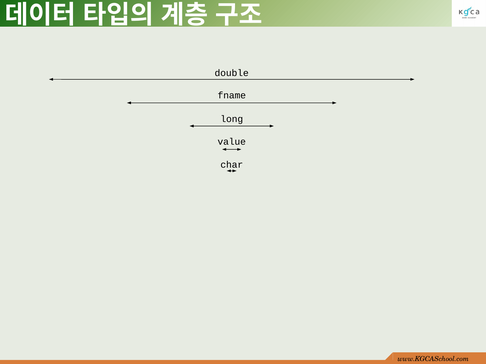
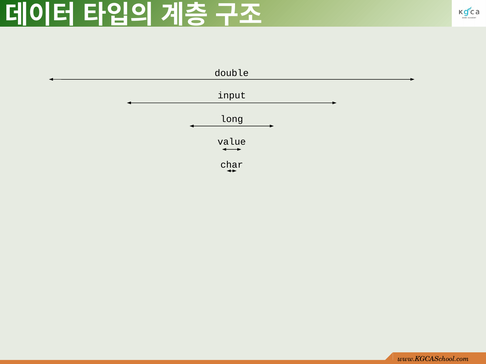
fname: fname -> input
